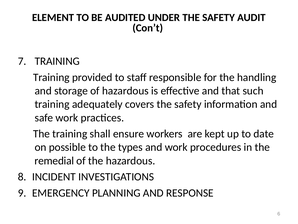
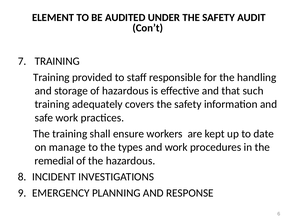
possible: possible -> manage
